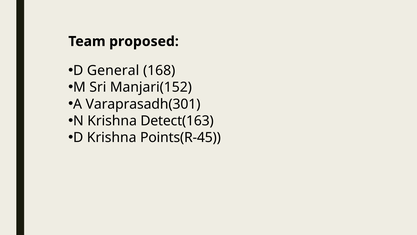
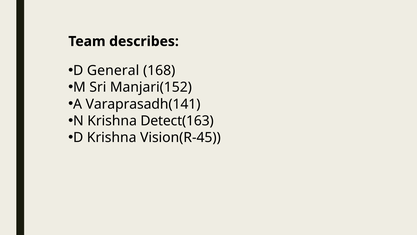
proposed: proposed -> describes
Varaprasadh(301: Varaprasadh(301 -> Varaprasadh(141
Points(R-45: Points(R-45 -> Vision(R-45
